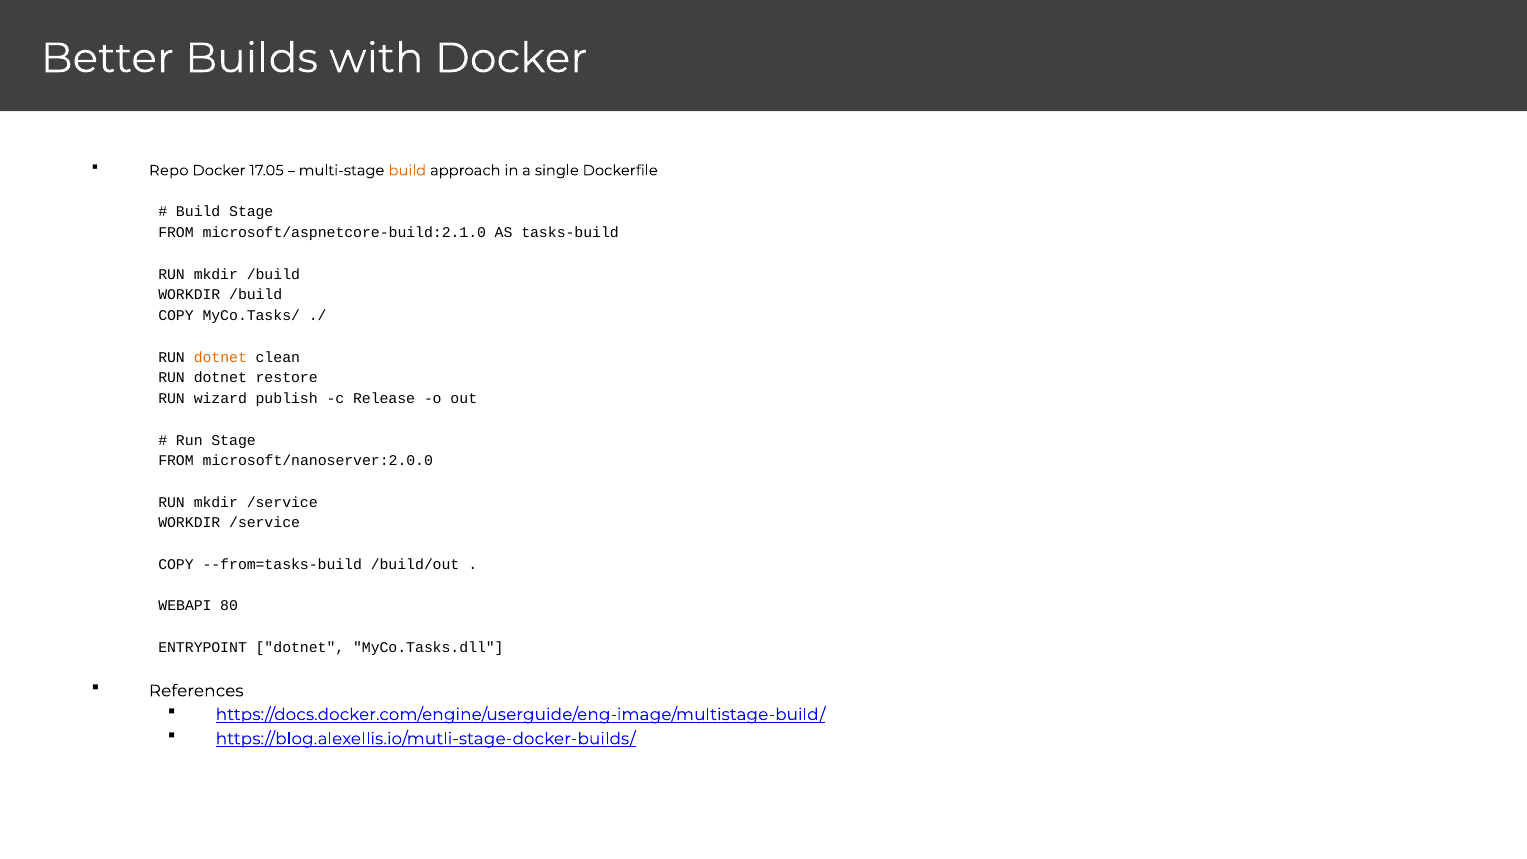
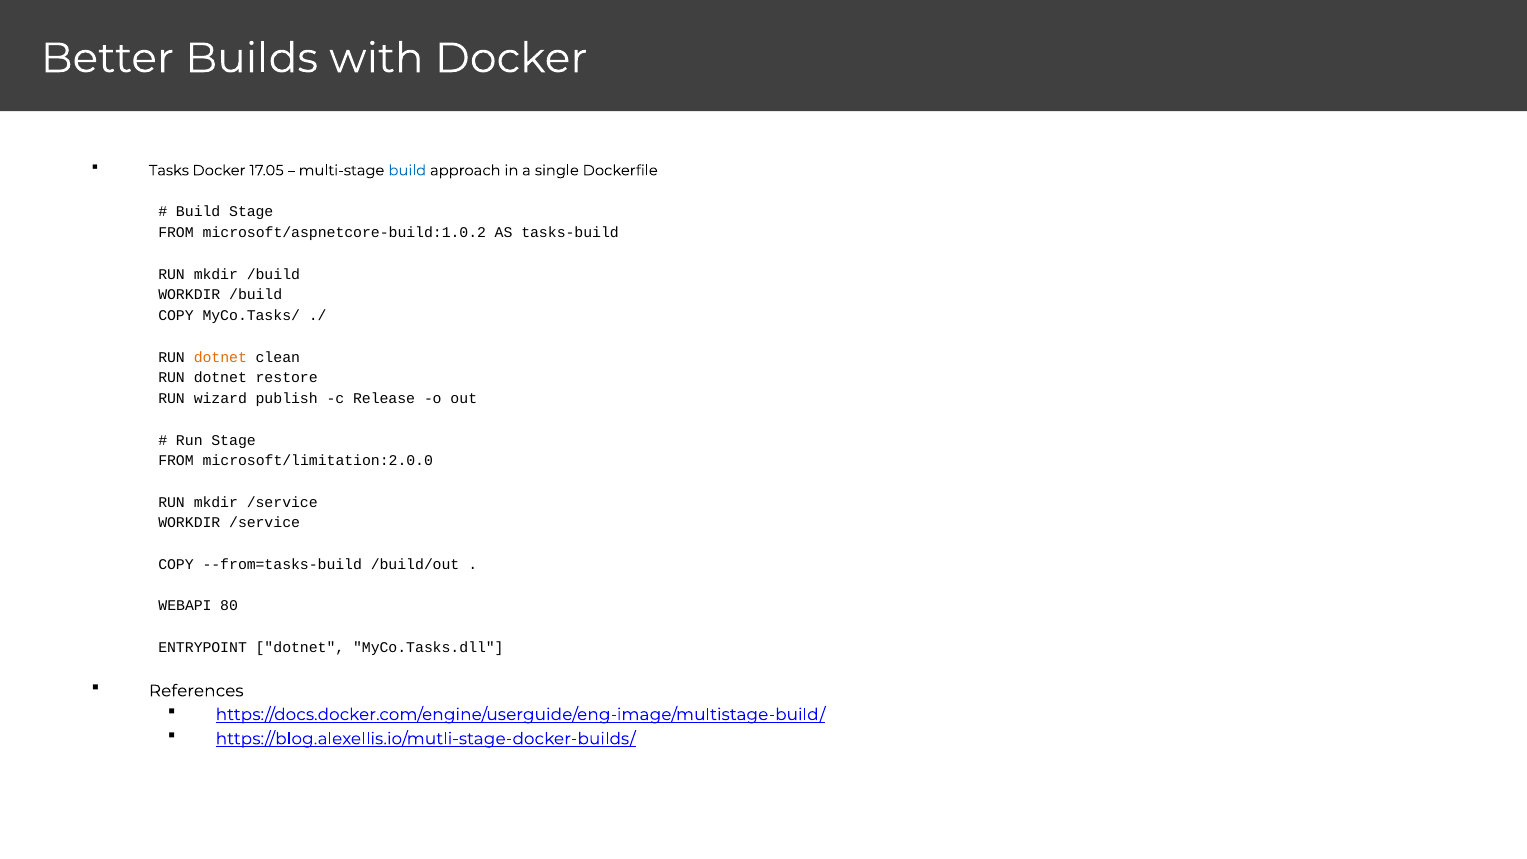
Repo: Repo -> Tasks
build at (407, 170) colour: orange -> blue
microsoft/aspnetcore-build:2.1.0: microsoft/aspnetcore-build:2.1.0 -> microsoft/aspnetcore-build:1.0.2
microsoft/nanoserver:2.0.0: microsoft/nanoserver:2.0.0 -> microsoft/limitation:2.0.0
